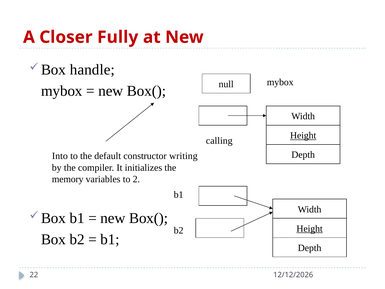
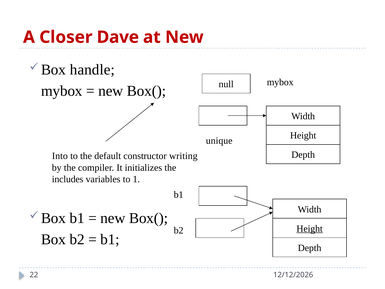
Fully: Fully -> Dave
Height at (303, 135) underline: present -> none
calling: calling -> unique
memory: memory -> includes
2: 2 -> 1
